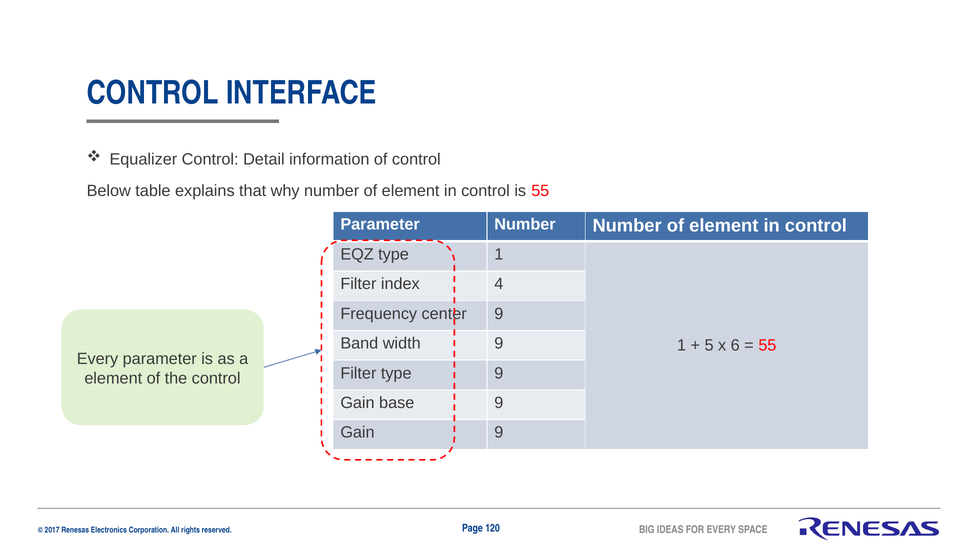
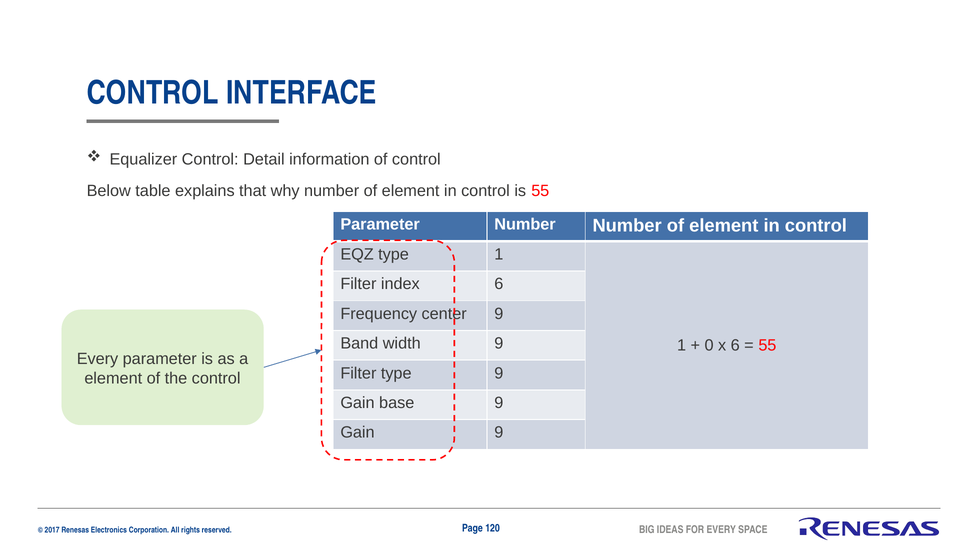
index 4: 4 -> 6
5: 5 -> 0
